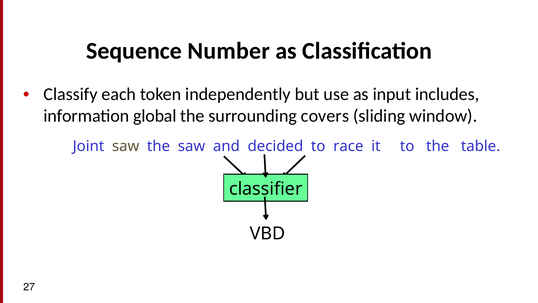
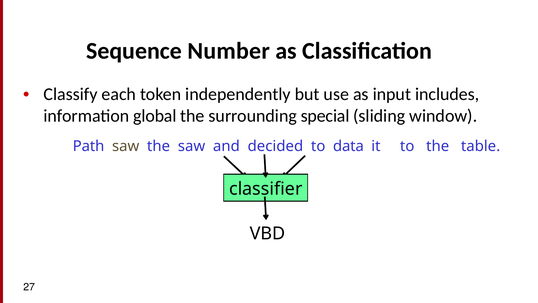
covers: covers -> special
Joint: Joint -> Path
race: race -> data
